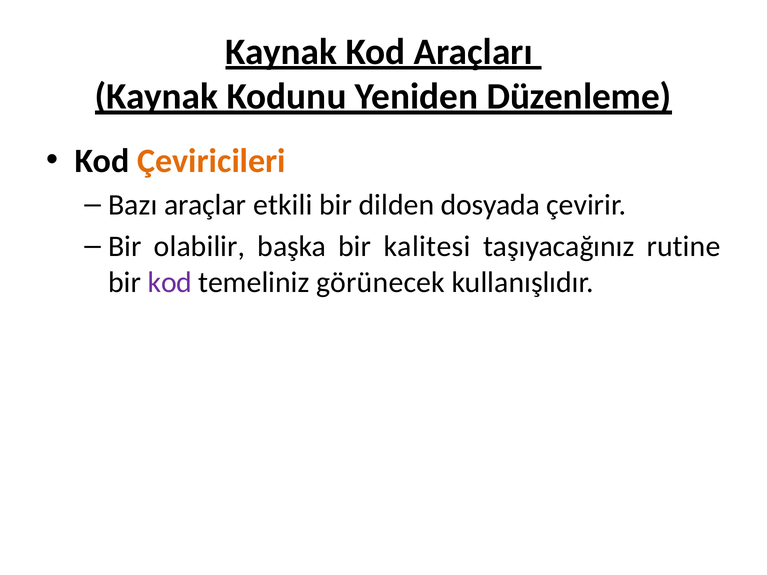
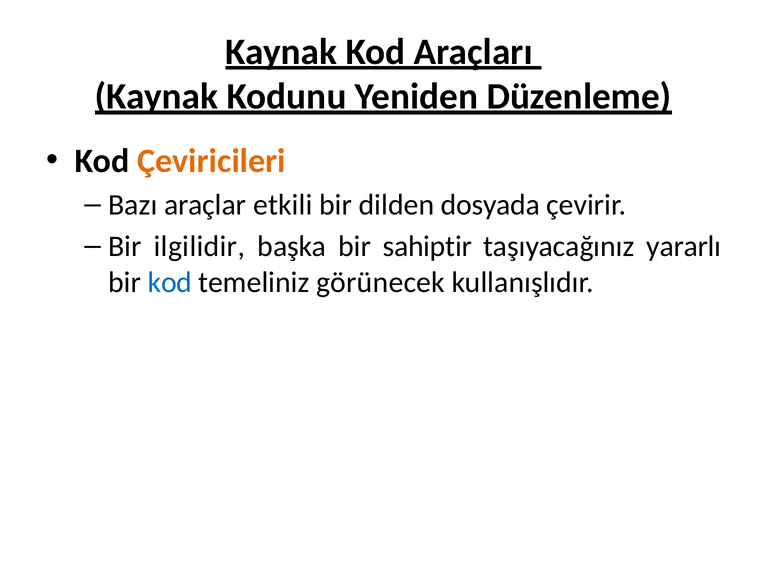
olabilir: olabilir -> ilgilidir
kalitesi: kalitesi -> sahiptir
rutine: rutine -> yararlı
kod at (170, 283) colour: purple -> blue
